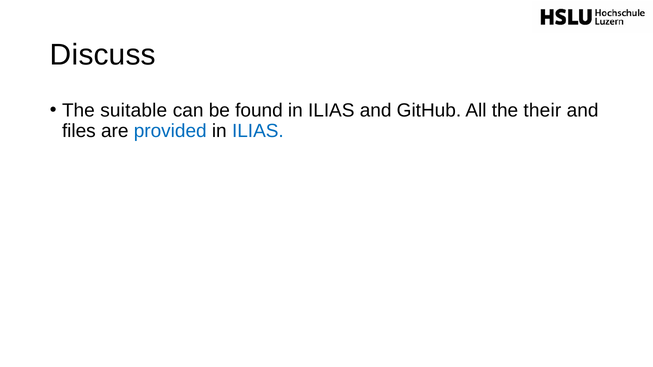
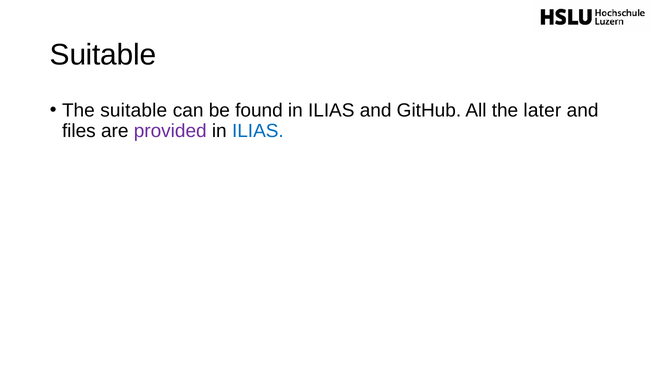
Discuss at (103, 55): Discuss -> Suitable
their: their -> later
provided colour: blue -> purple
